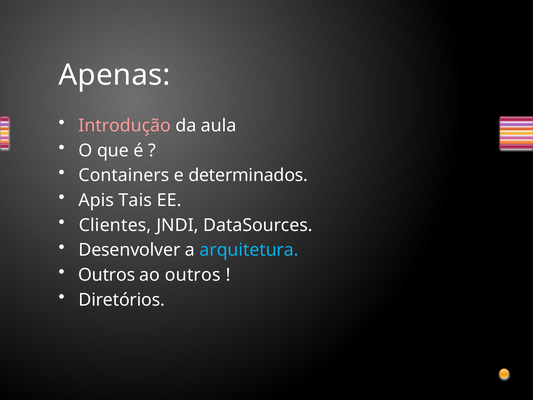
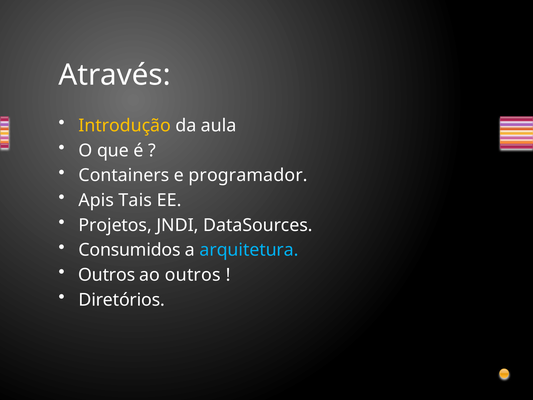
Apenas: Apenas -> Através
Introdução colour: pink -> yellow
determinados: determinados -> programador
Clientes: Clientes -> Projetos
Desenvolver: Desenvolver -> Consumidos
